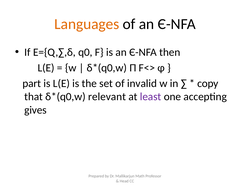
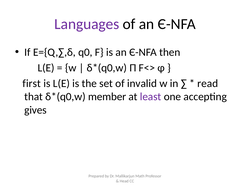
Languages colour: orange -> purple
part: part -> first
copy: copy -> read
relevant: relevant -> member
